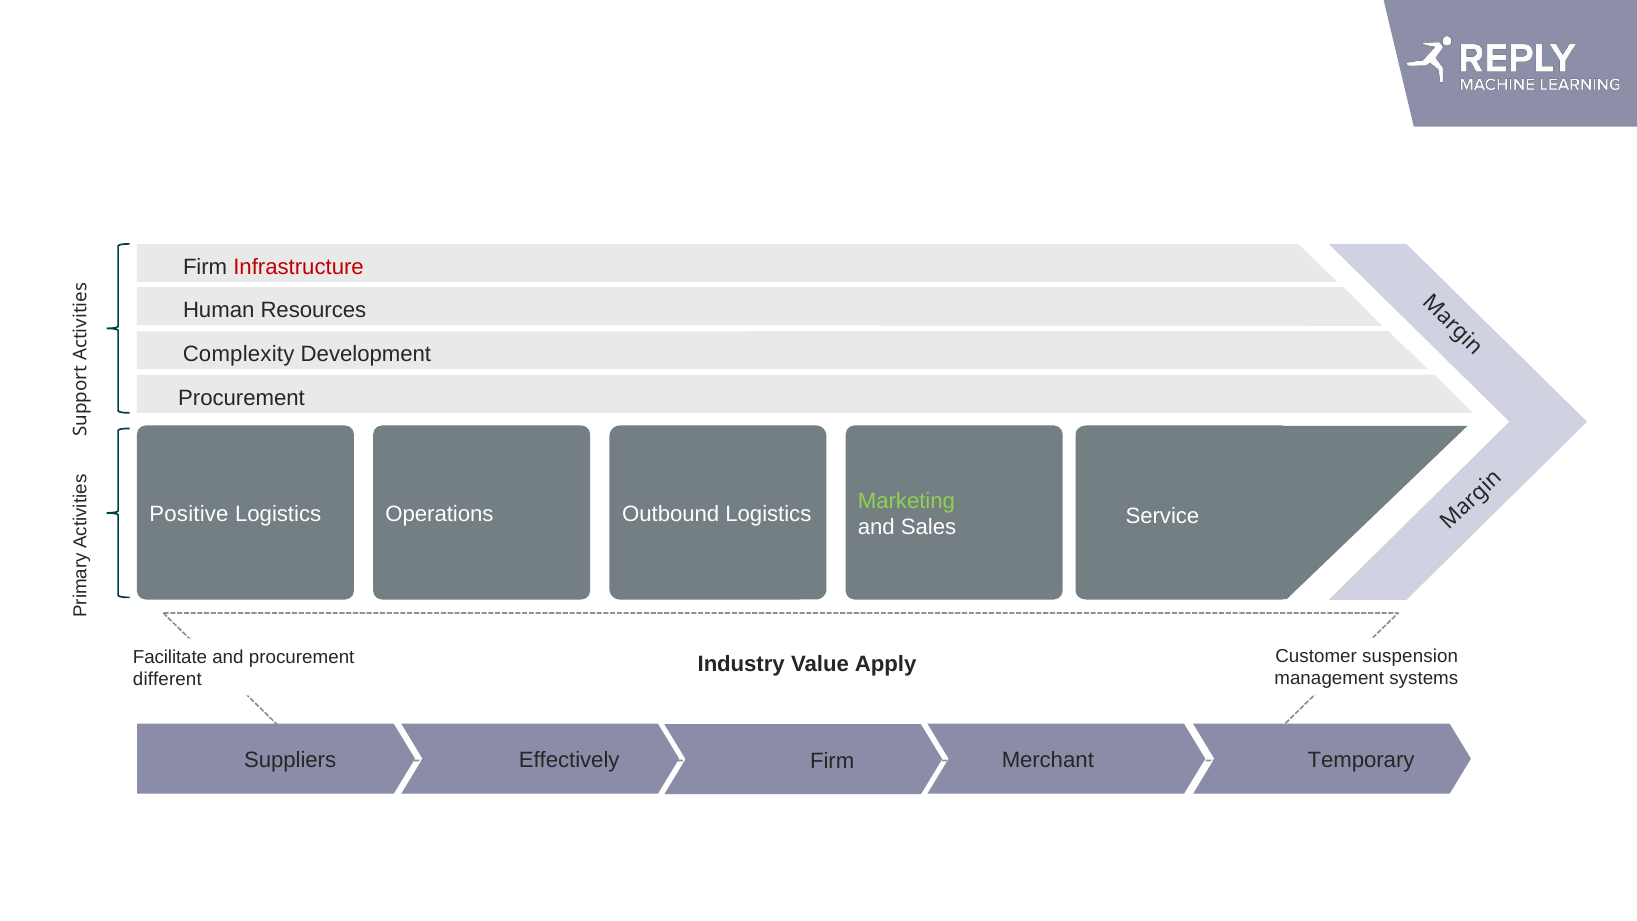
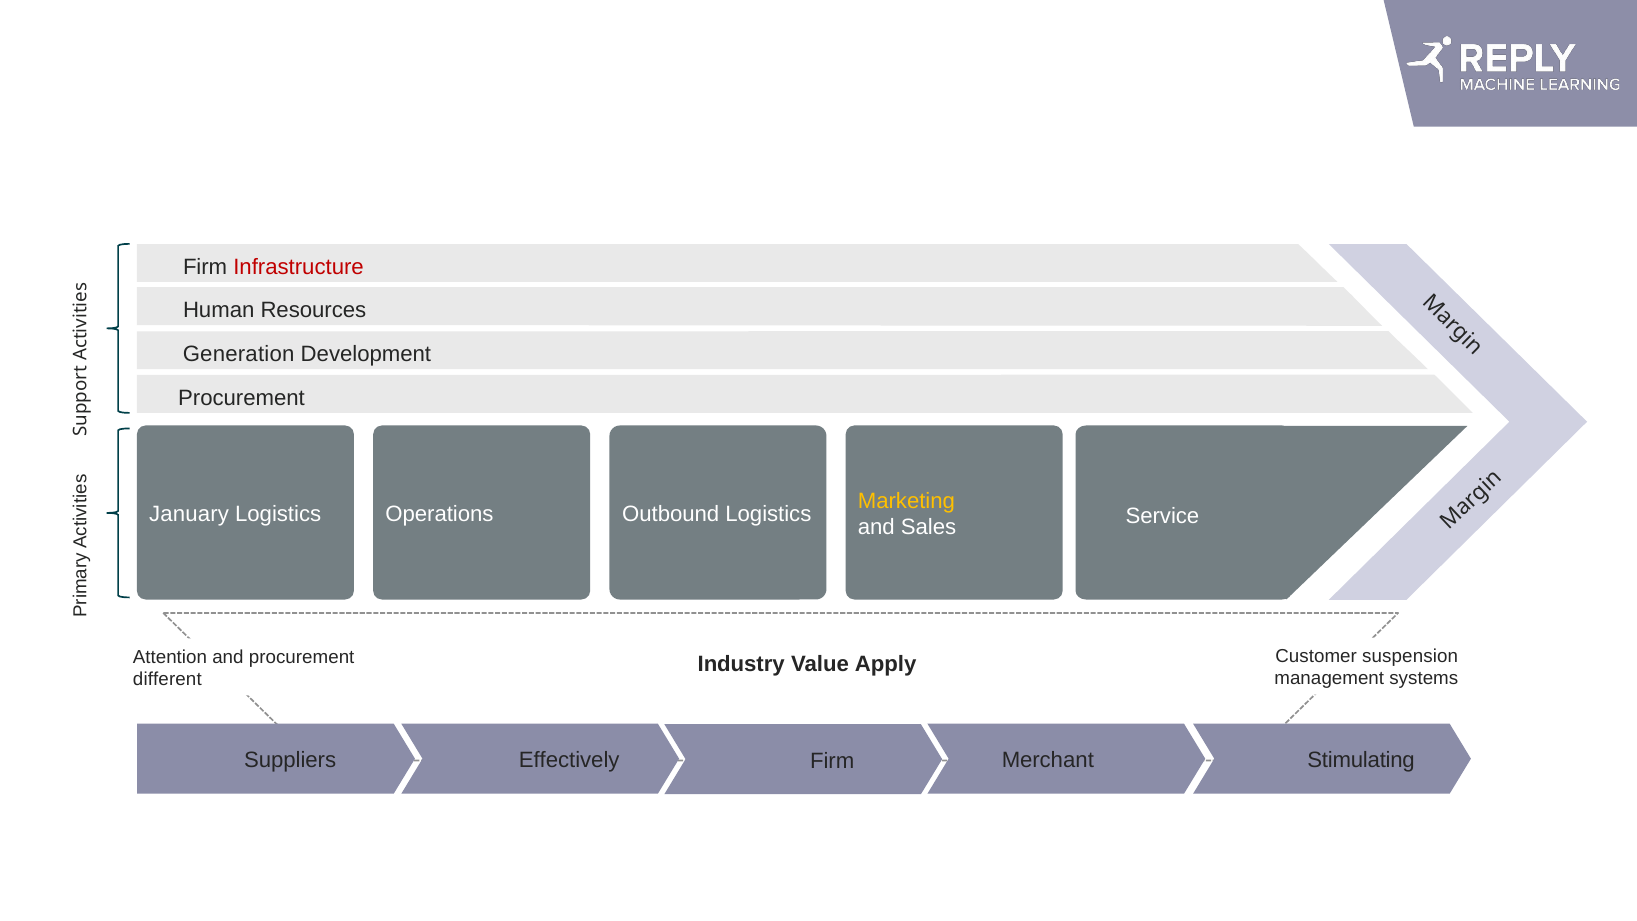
Complexity: Complexity -> Generation
Marketing colour: light green -> yellow
Positive: Positive -> January
Facilitate: Facilitate -> Attention
Temporary: Temporary -> Stimulating
